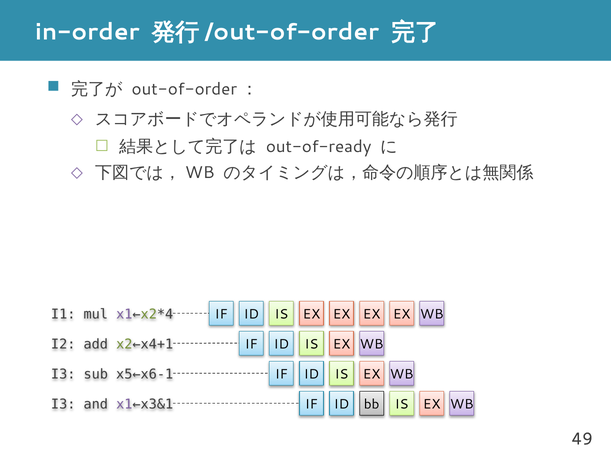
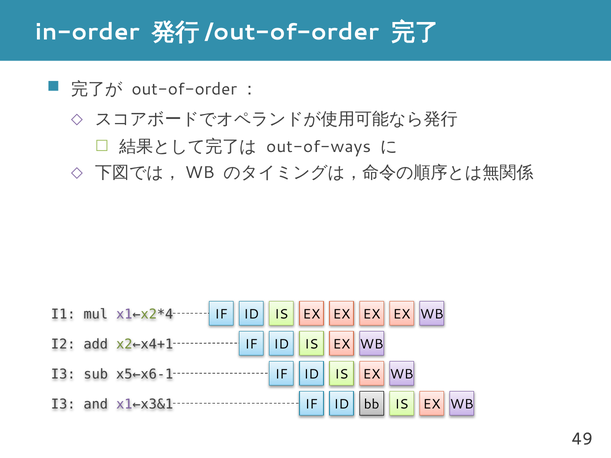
out-of-ready: out-of-ready -> out-of-ways
